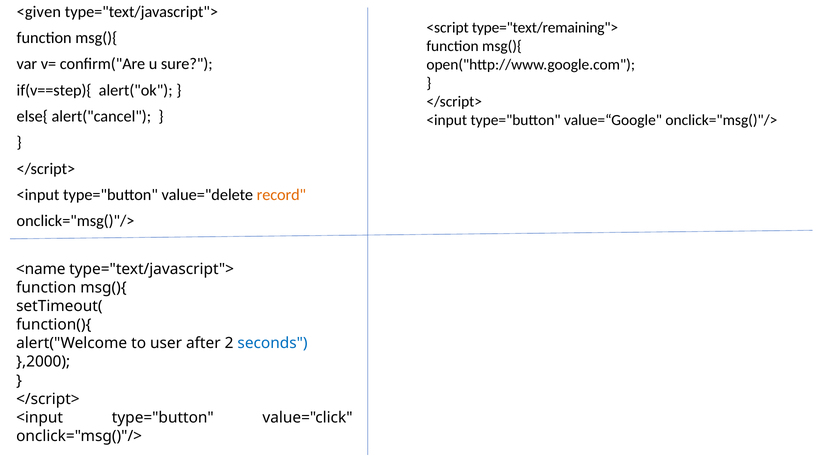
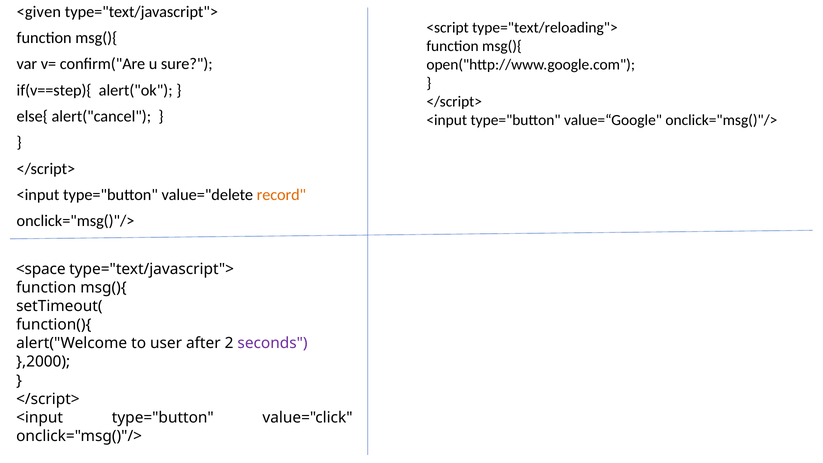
type="text/remaining">: type="text/remaining"> -> type="text/reloading">
<name: <name -> <space
seconds colour: blue -> purple
